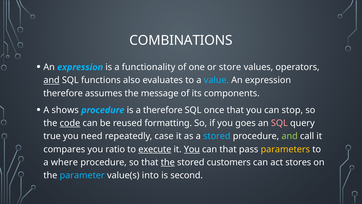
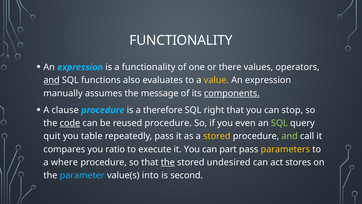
COMBINATIONS at (181, 40): COMBINATIONS -> FUNCTIONALITY
store: store -> there
value colour: light blue -> yellow
therefore at (63, 93): therefore -> manually
components underline: none -> present
shows: shows -> clause
once: once -> right
reused formatting: formatting -> procedure
goes: goes -> even
SQL at (279, 123) colour: pink -> light green
true: true -> quit
need: need -> table
repeatedly case: case -> pass
stored at (217, 136) colour: light blue -> yellow
execute underline: present -> none
You at (192, 149) underline: present -> none
can that: that -> part
customers: customers -> undesired
